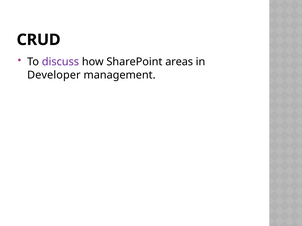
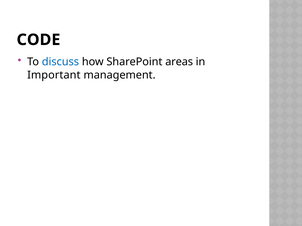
CRUD: CRUD -> CODE
discuss colour: purple -> blue
Developer: Developer -> Important
